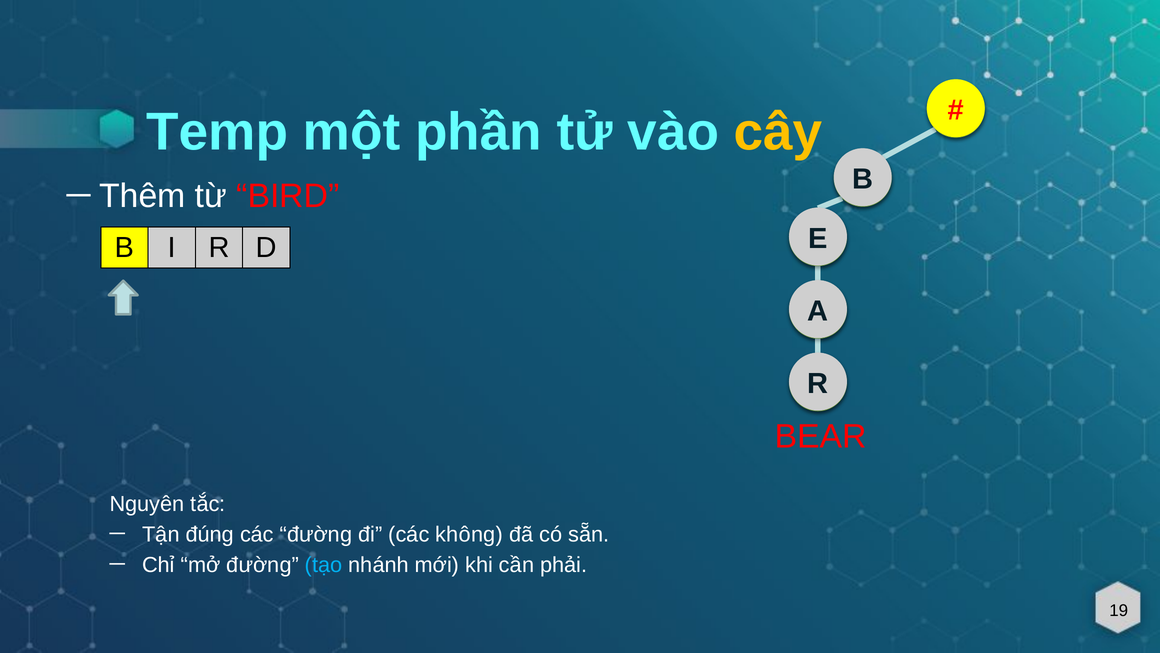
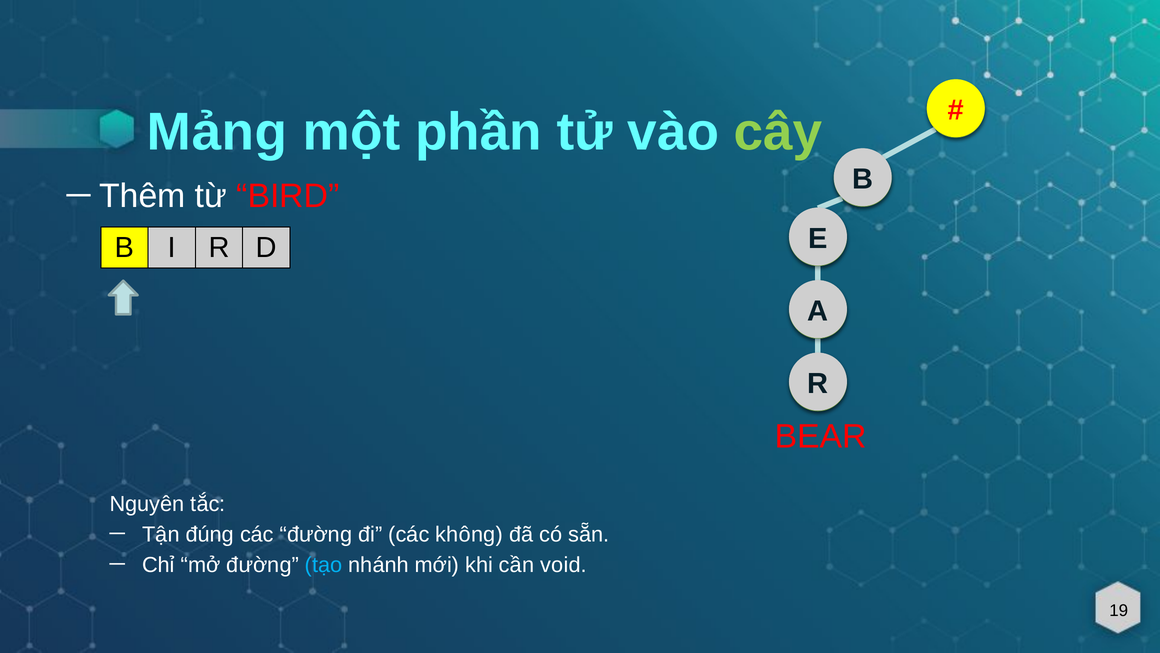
Temp: Temp -> Mảng
cây colour: yellow -> light green
phải: phải -> void
